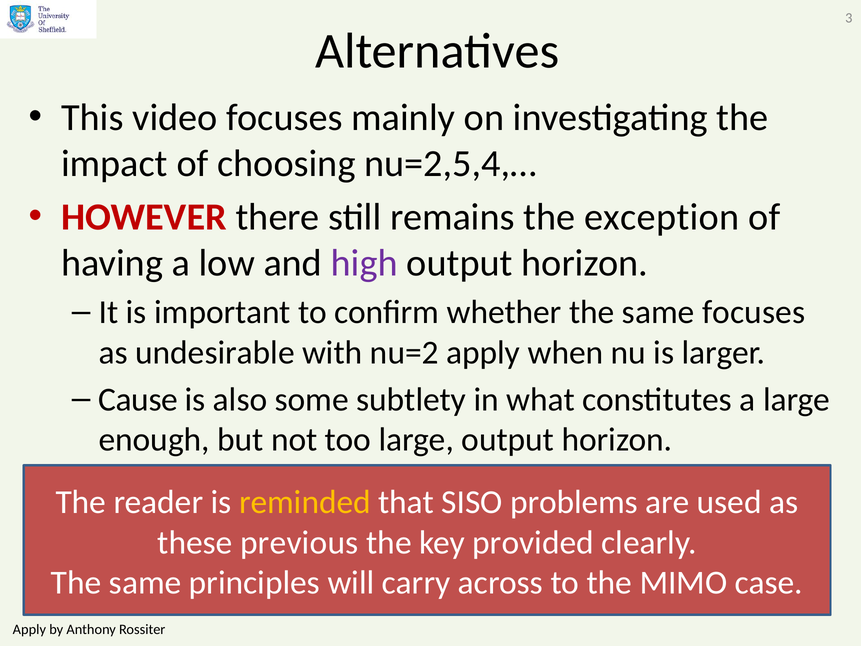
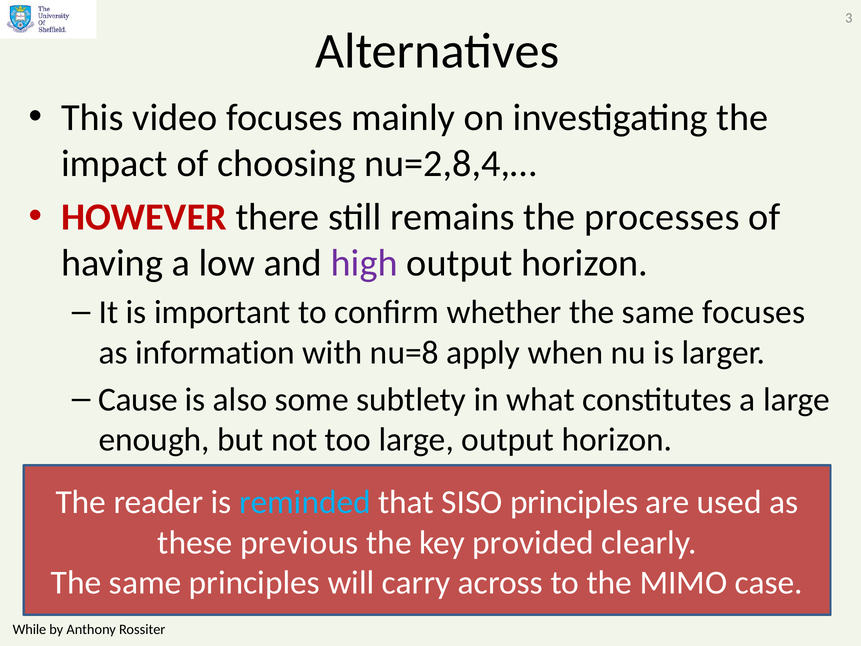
nu=2,5,4,…: nu=2,5,4,… -> nu=2,8,4,…
exception: exception -> processes
undesirable: undesirable -> information
nu=2: nu=2 -> nu=8
reminded colour: yellow -> light blue
SISO problems: problems -> principles
Apply at (29, 629): Apply -> While
